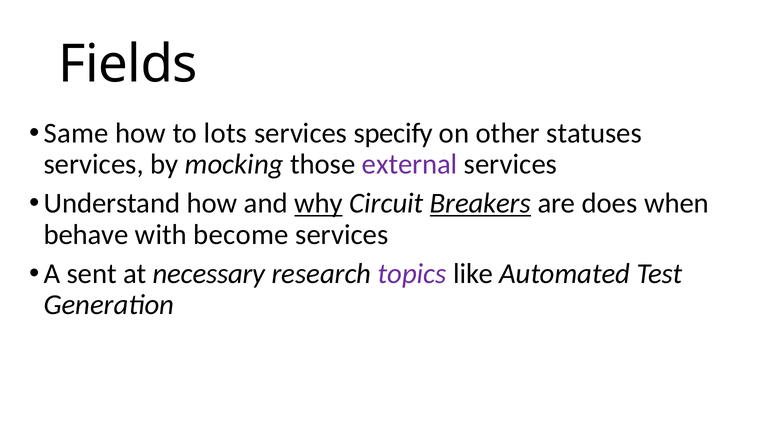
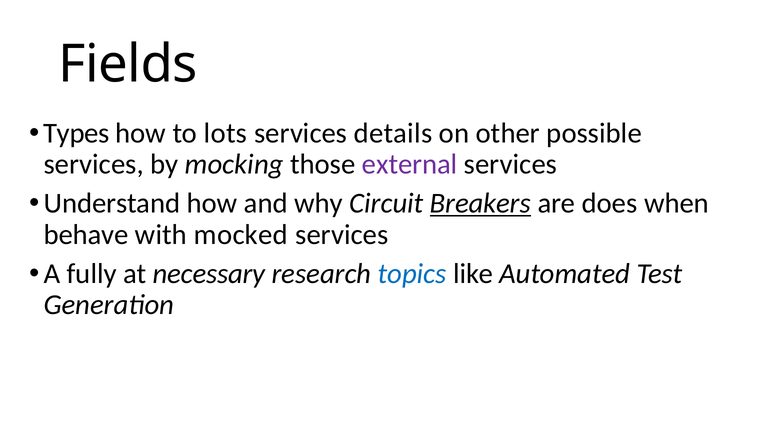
Same: Same -> Types
specify: specify -> details
statuses: statuses -> possible
why underline: present -> none
become: become -> mocked
sent: sent -> fully
topics colour: purple -> blue
